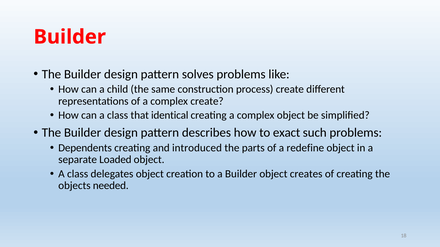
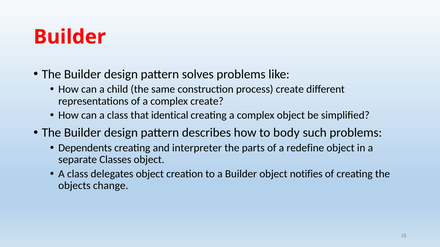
exact: exact -> body
introduced: introduced -> interpreter
Loaded: Loaded -> Classes
creates: creates -> notifies
needed: needed -> change
